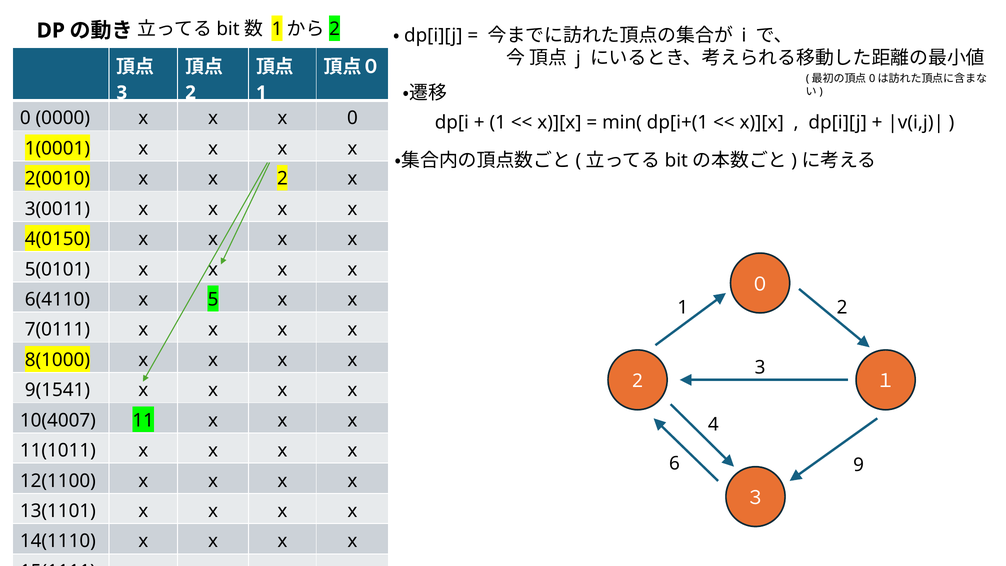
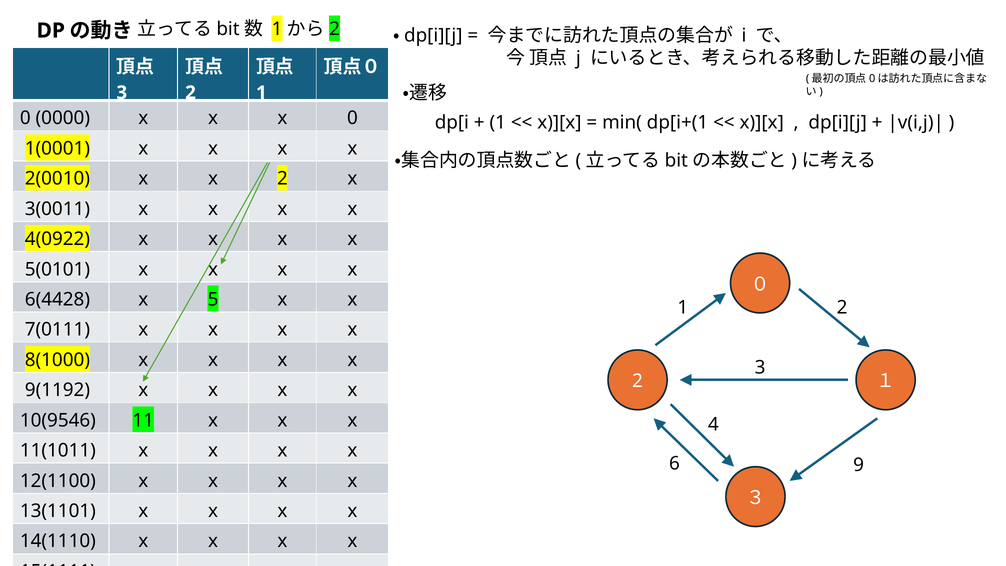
4(0150: 4(0150 -> 4(0922
6(4110: 6(4110 -> 6(4428
9(1541: 9(1541 -> 9(1192
10(4007: 10(4007 -> 10(9546
